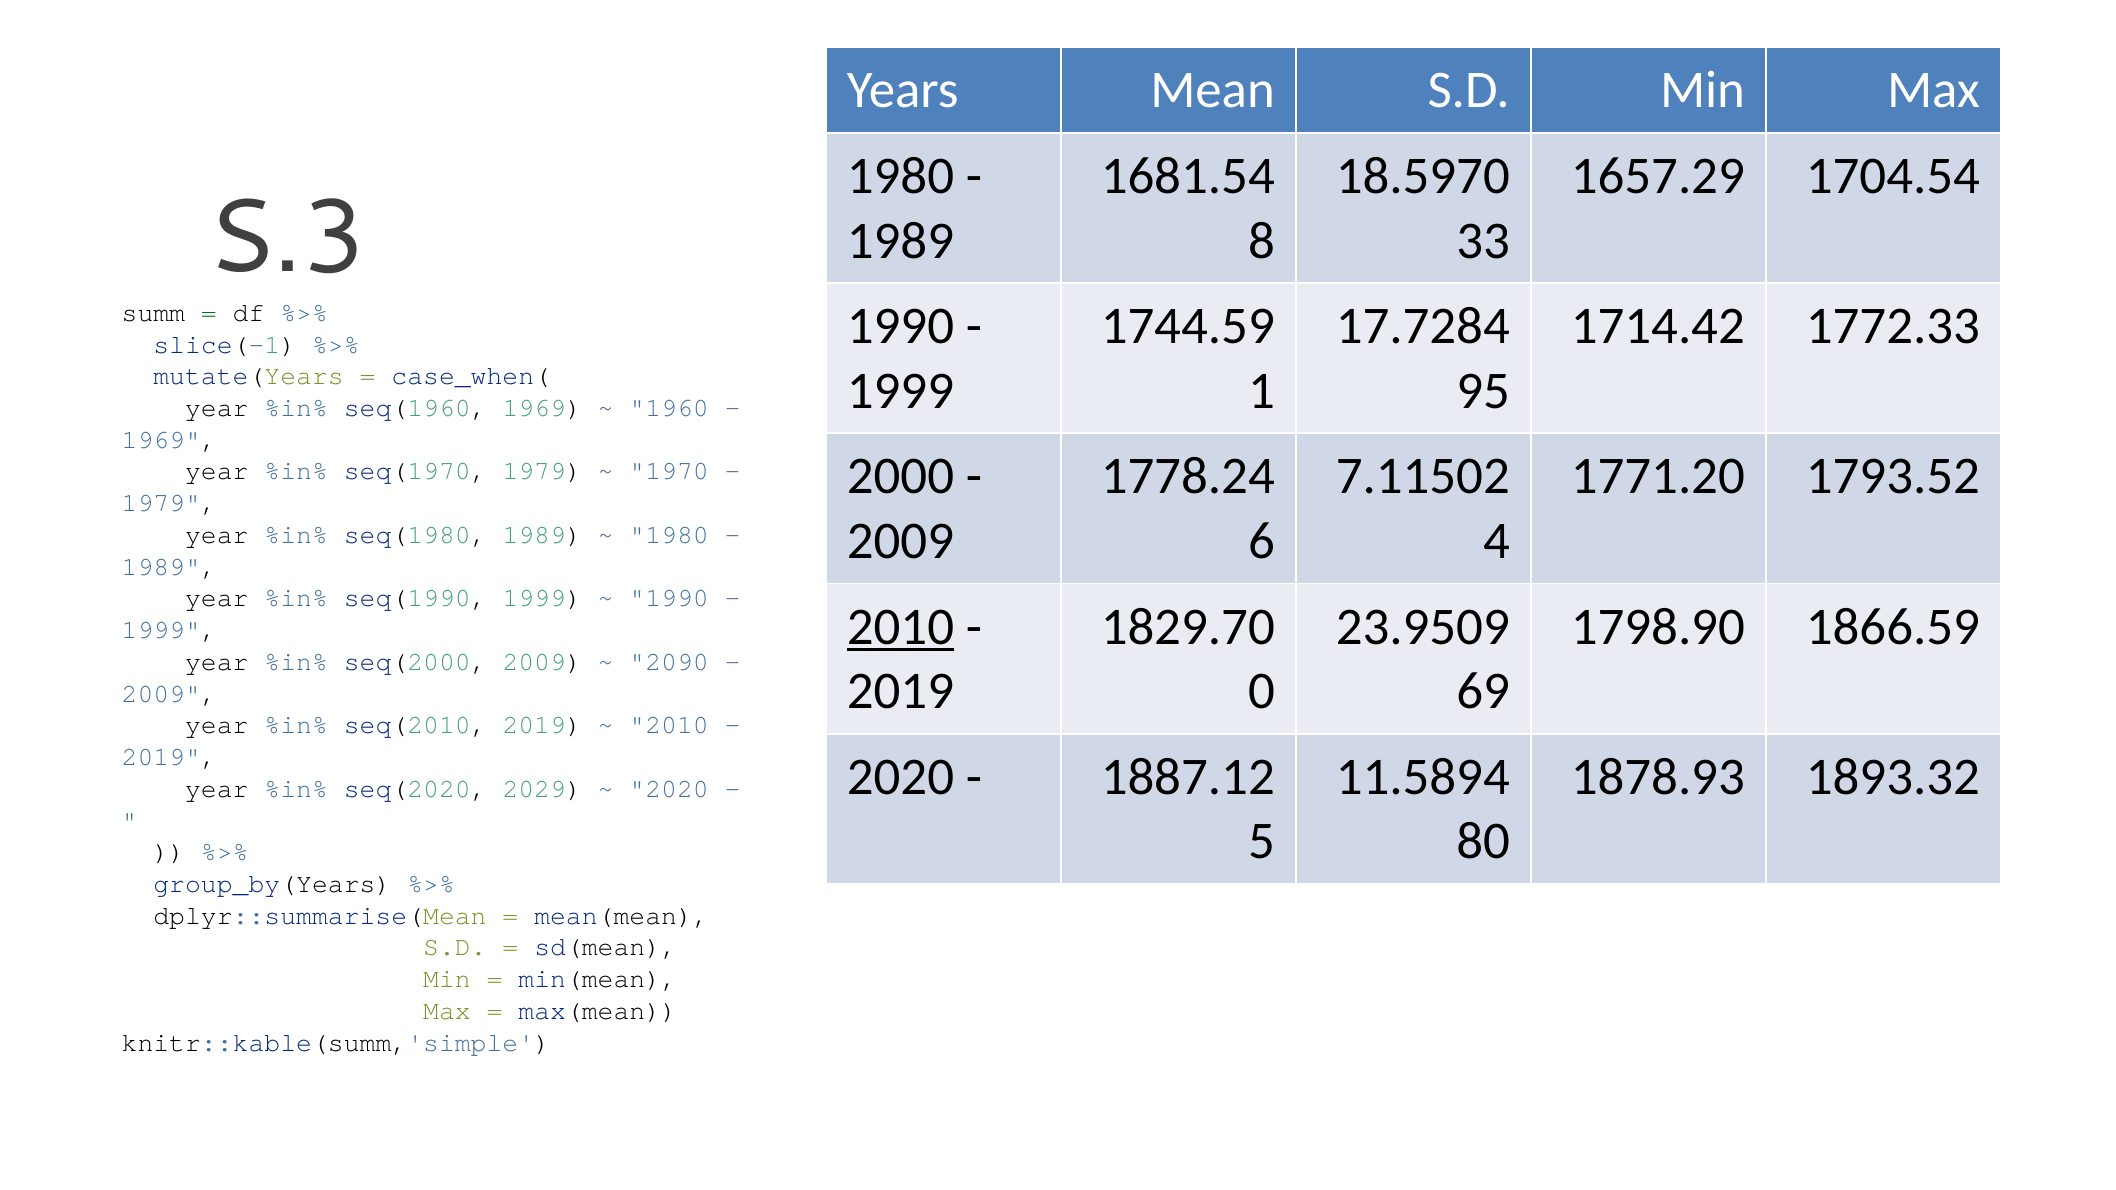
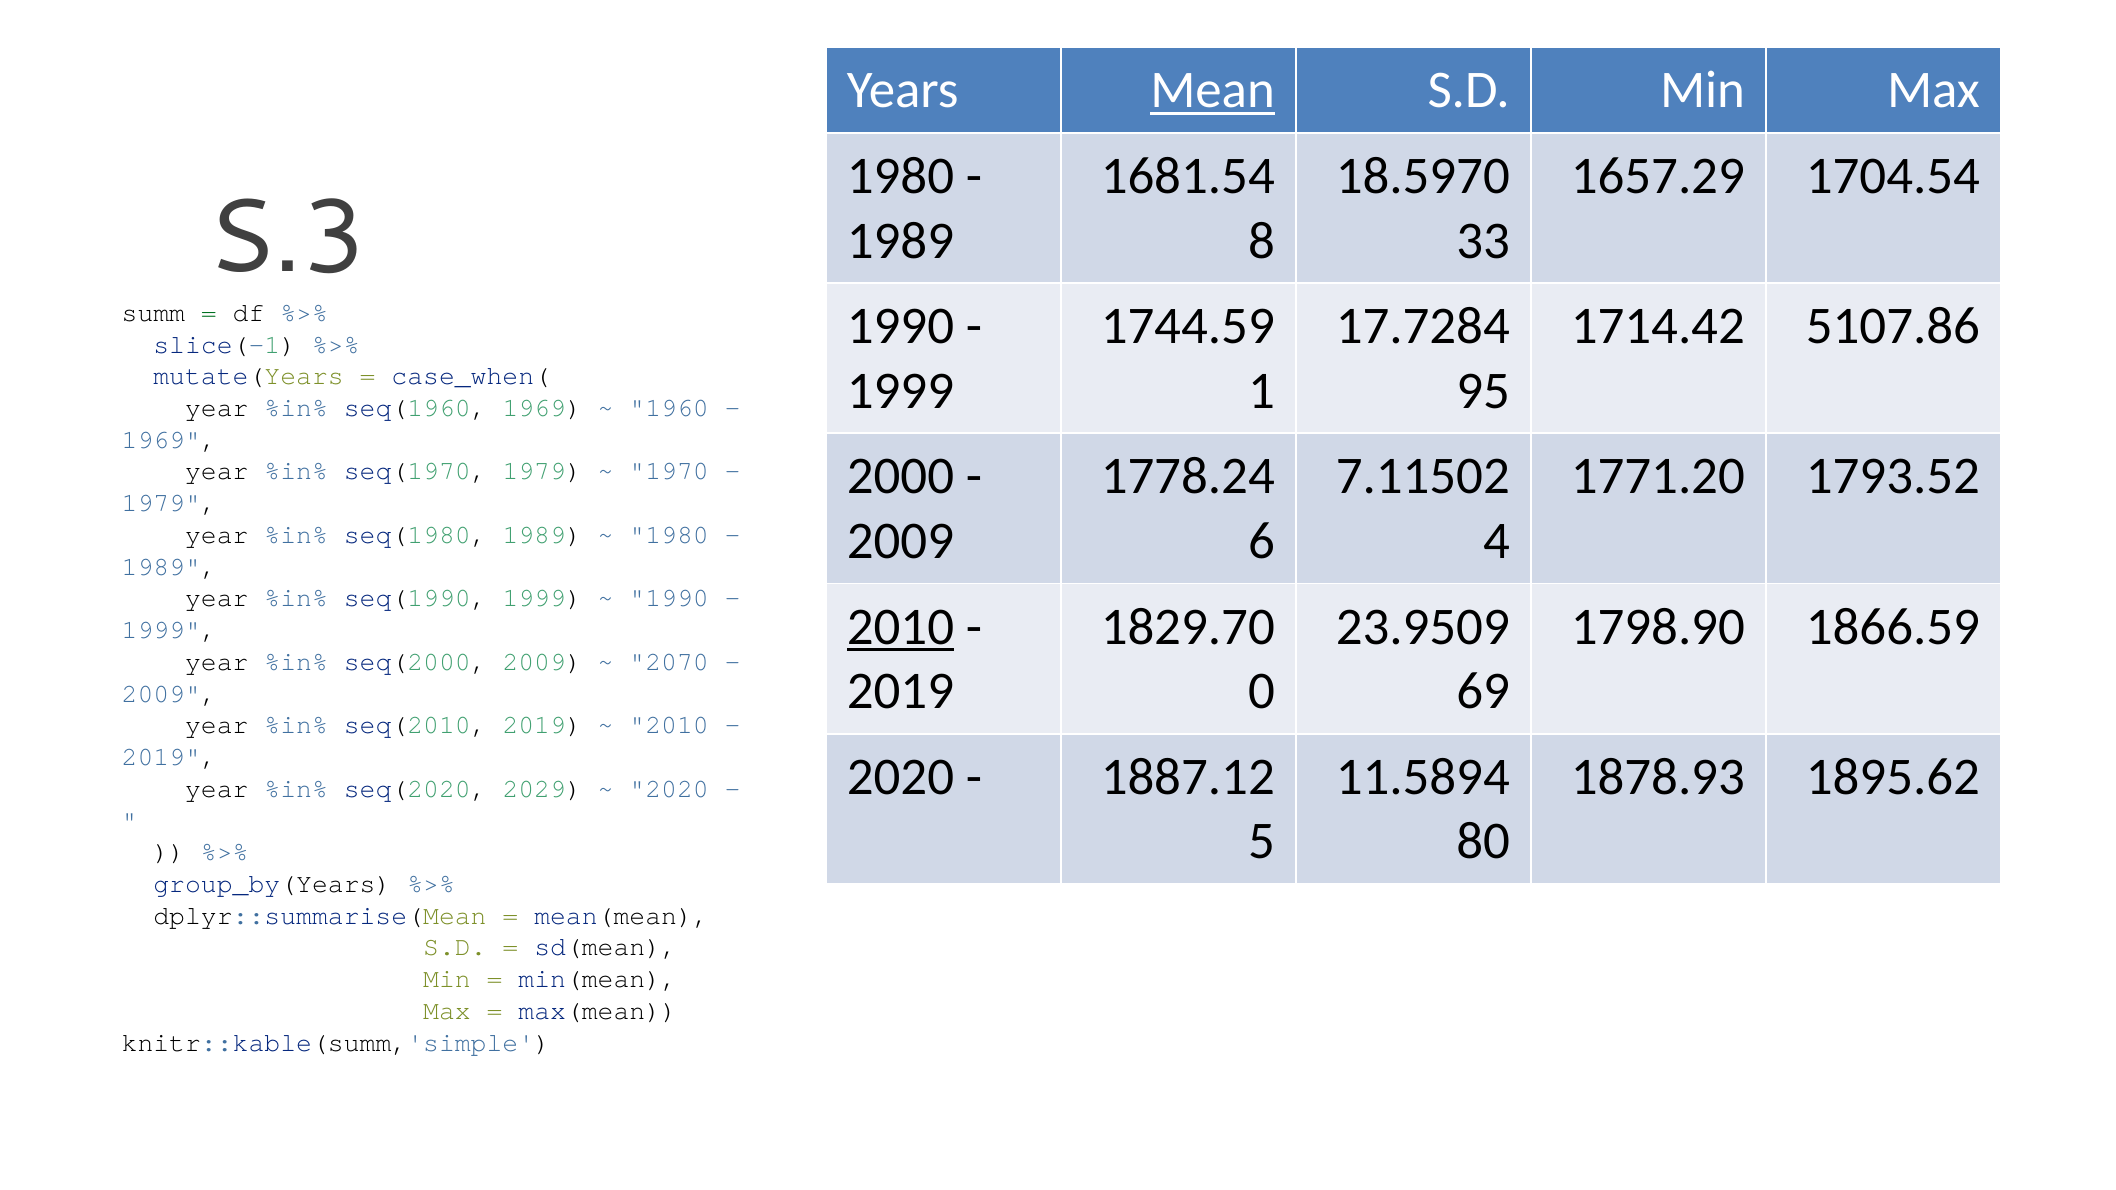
Mean underline: none -> present
1772.33: 1772.33 -> 5107.86
2090: 2090 -> 2070
1893.32: 1893.32 -> 1895.62
